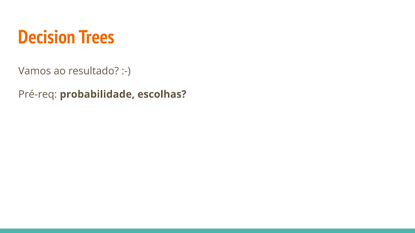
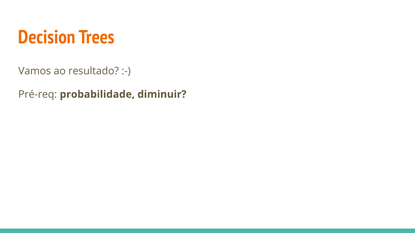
escolhas: escolhas -> diminuir
